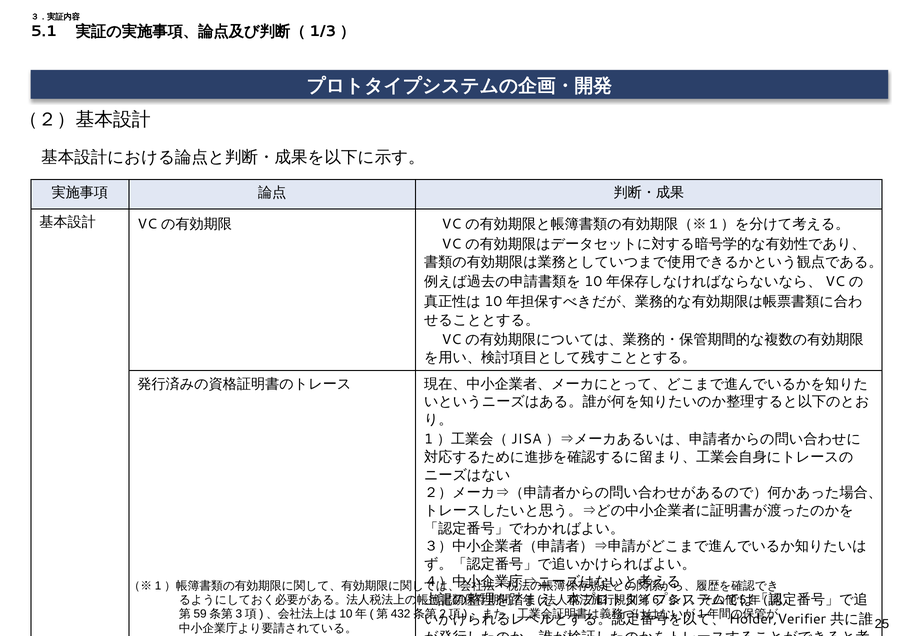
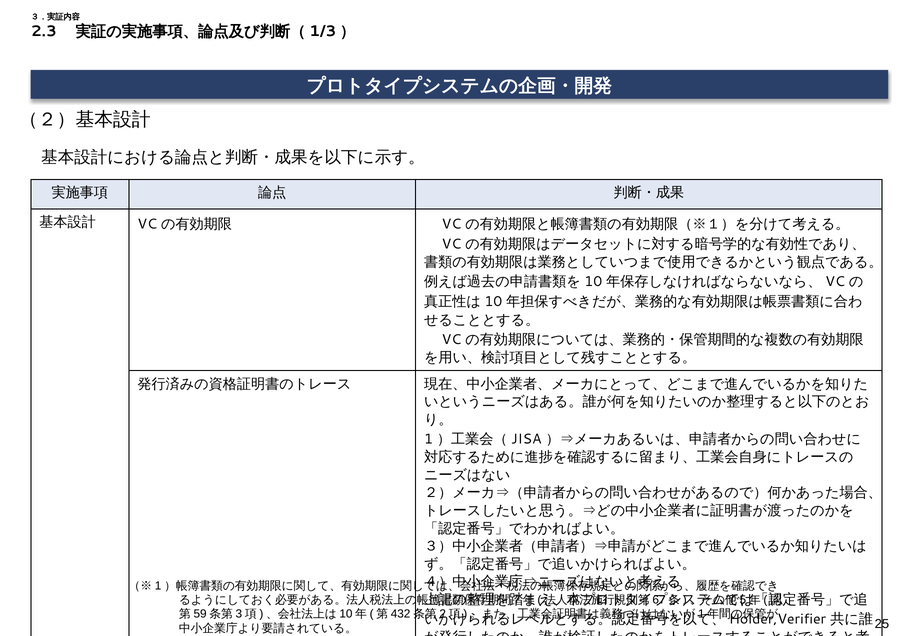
5.1: 5.1 -> 2.3
